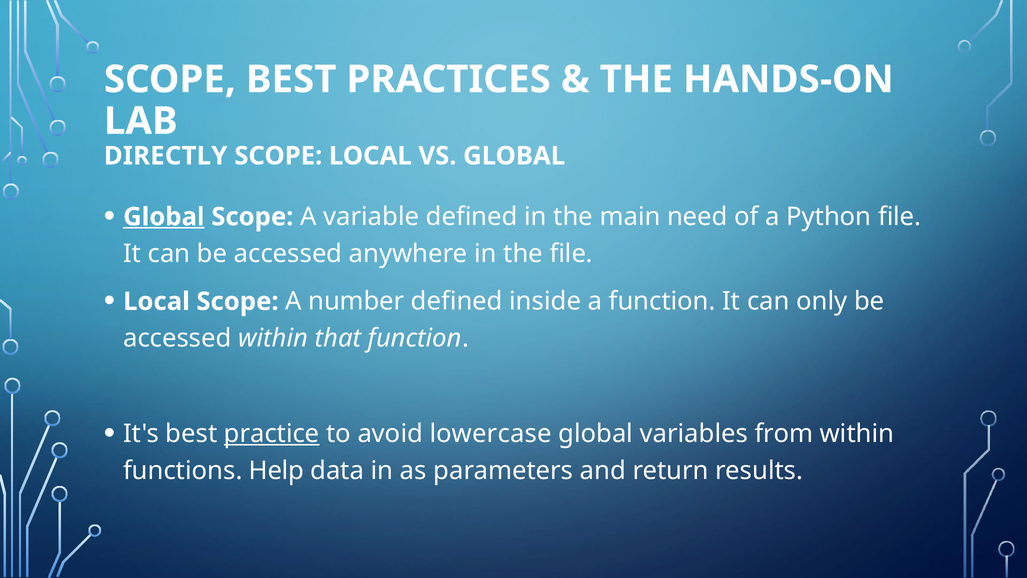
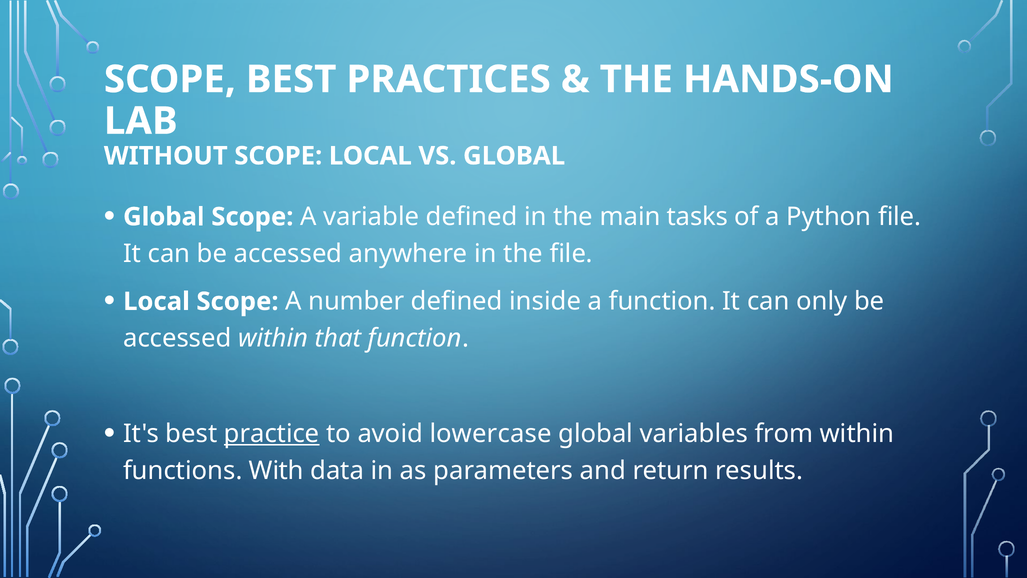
DIRECTLY: DIRECTLY -> WITHOUT
Global at (164, 217) underline: present -> none
need: need -> tasks
Help: Help -> With
